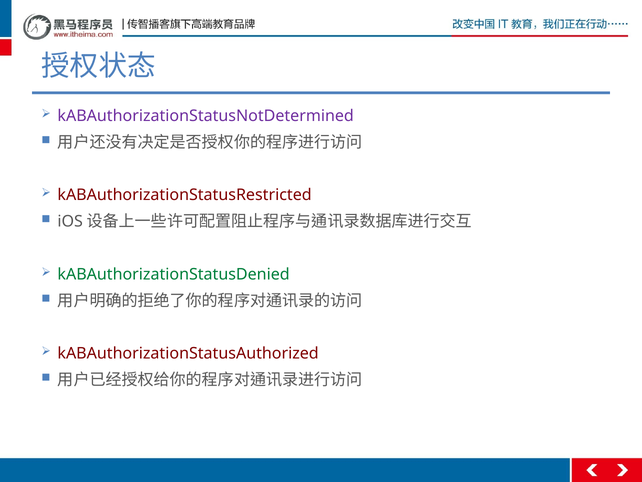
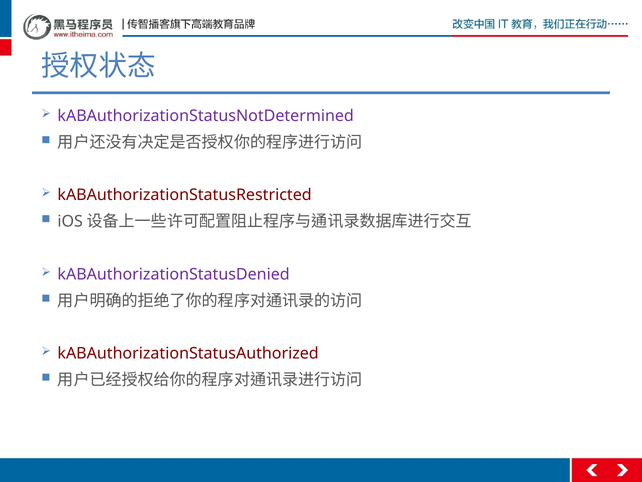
kABAuthorizationStatusDenied colour: green -> purple
